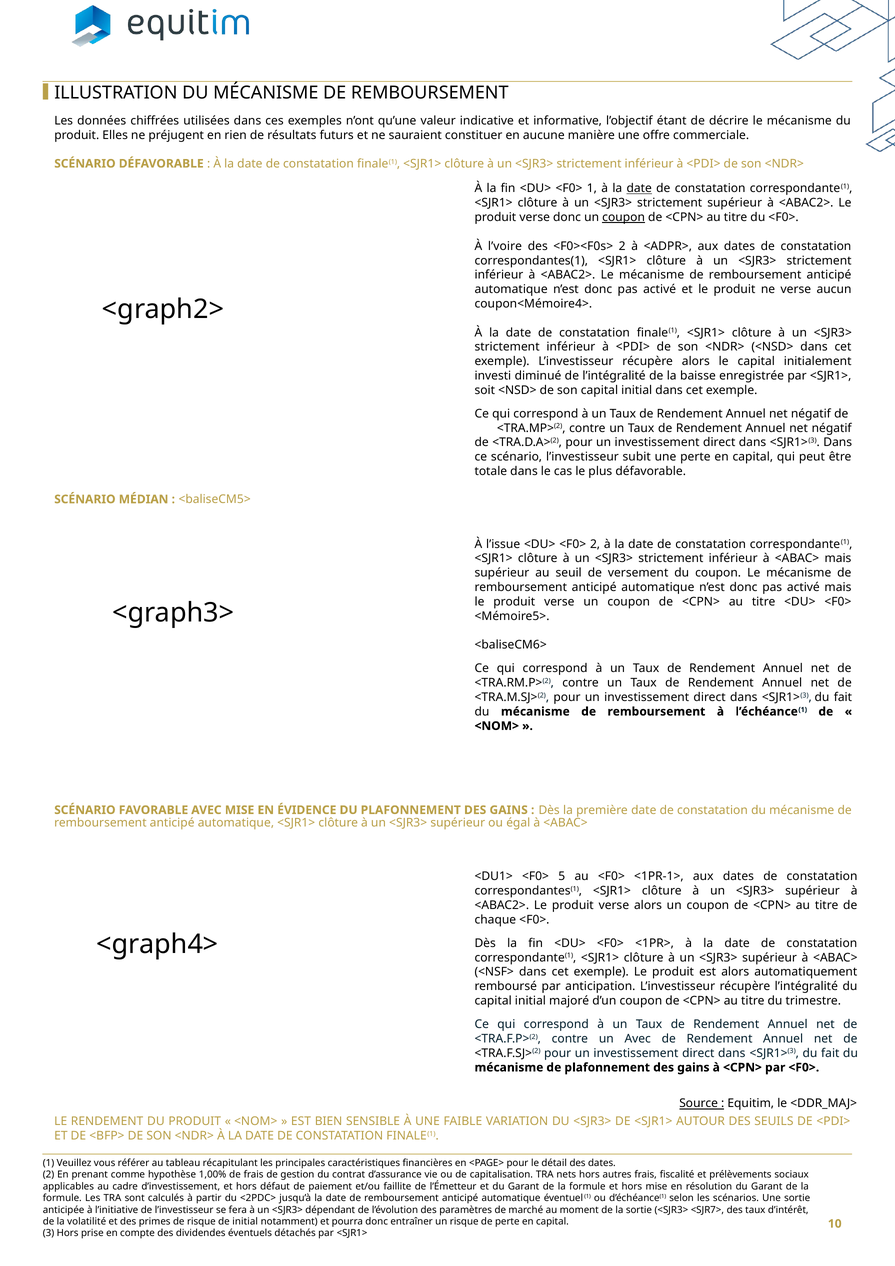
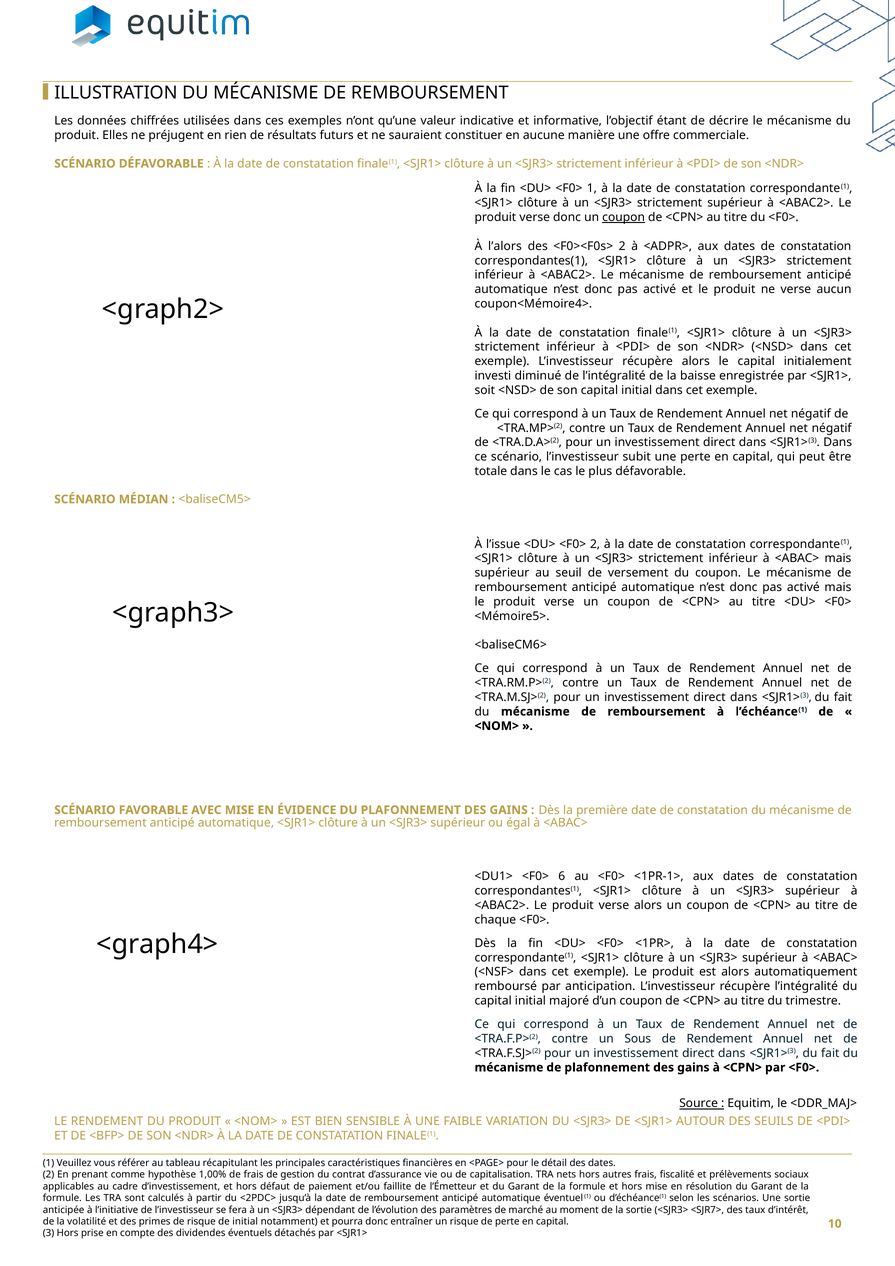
date at (639, 188) underline: present -> none
l’voire: l’voire -> l’alors
5: 5 -> 6
un Avec: Avec -> Sous
